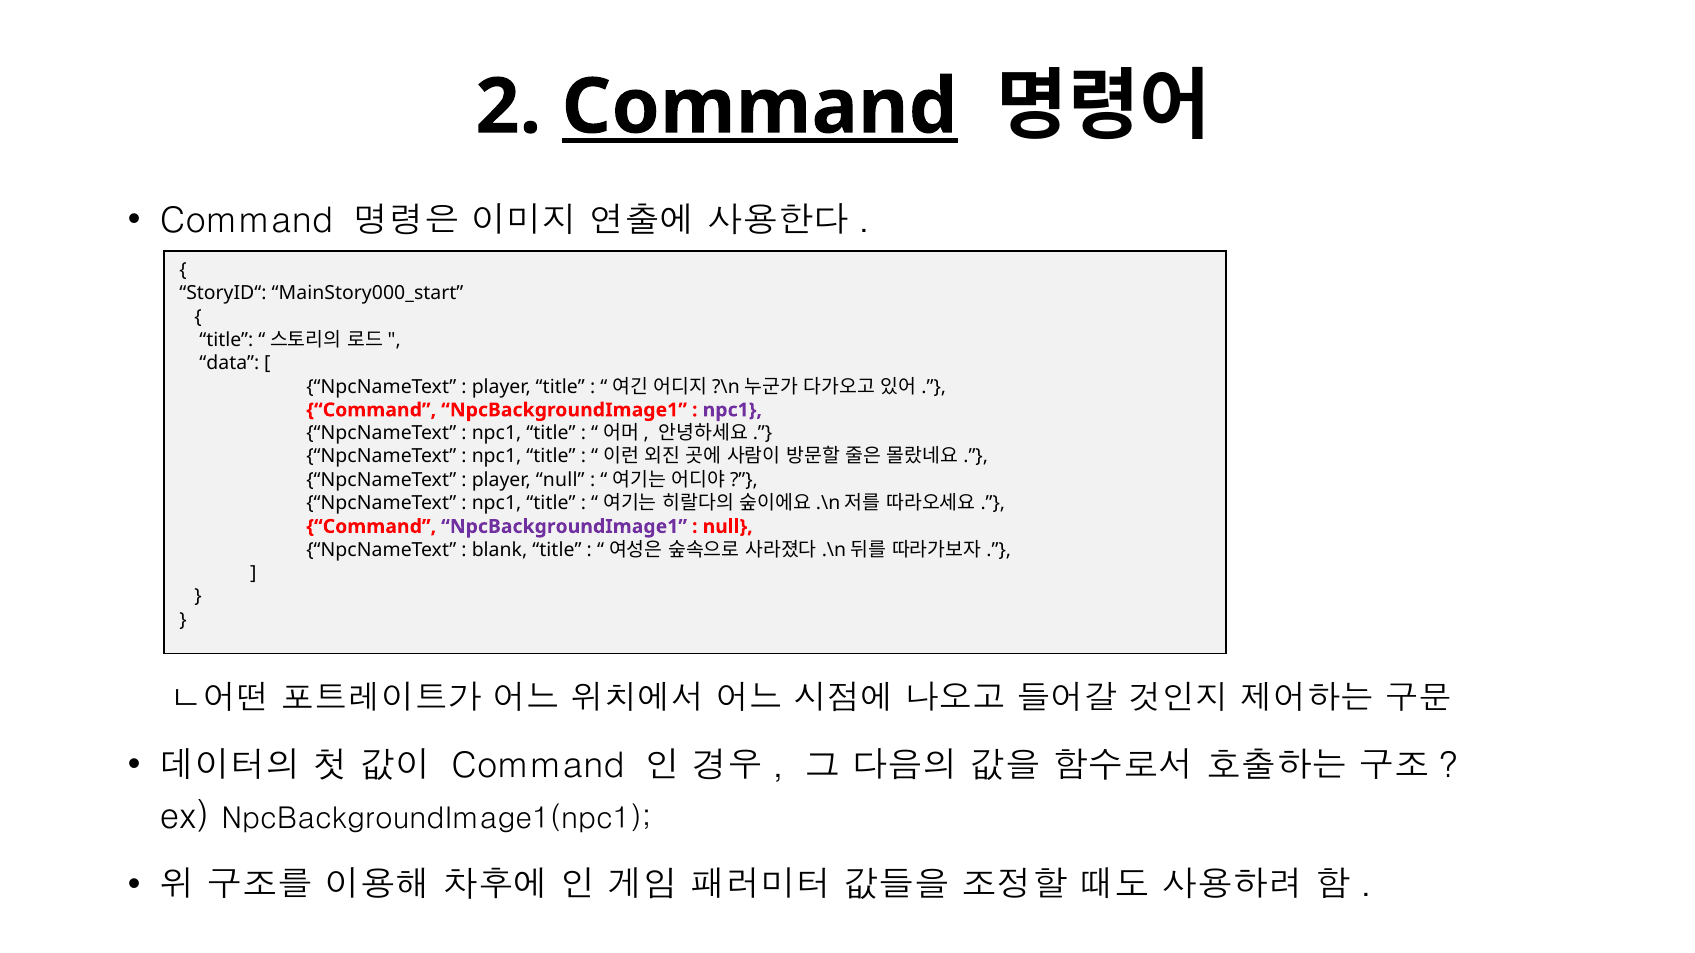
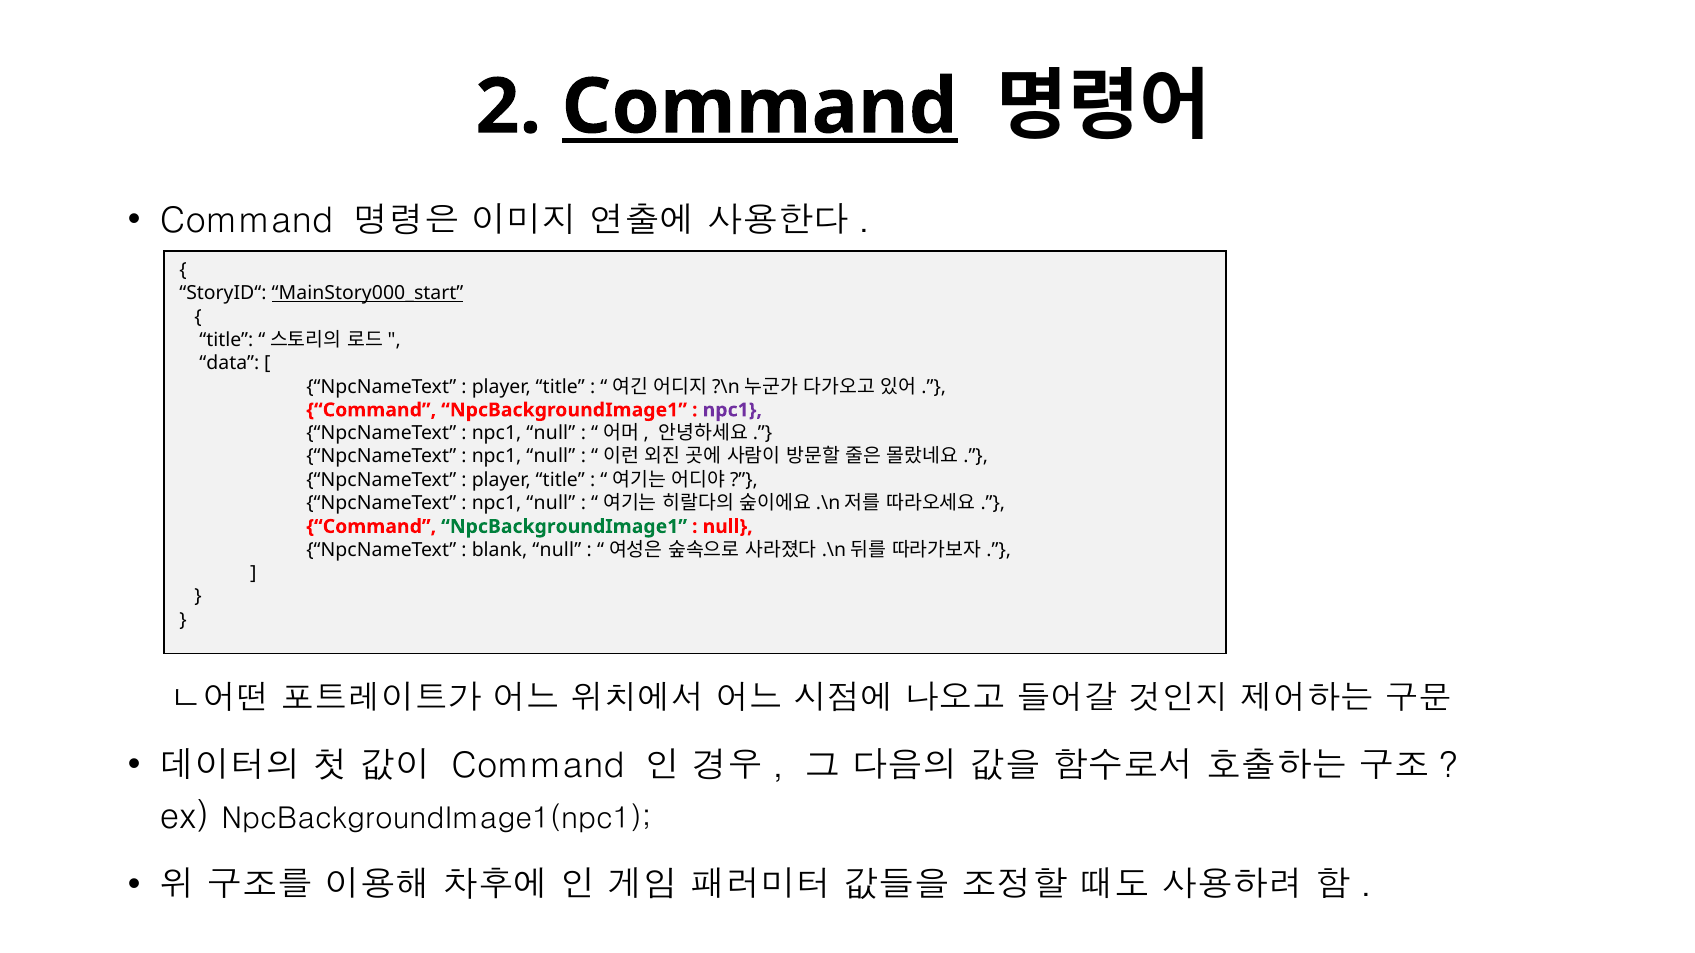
MainStory000_start underline: none -> present
title at (551, 433): title -> null
title at (551, 457): title -> null
null at (560, 480): null -> title
title at (551, 503): title -> null
NpcBackgroundImage1 at (564, 527) colour: purple -> green
blank title: title -> null
